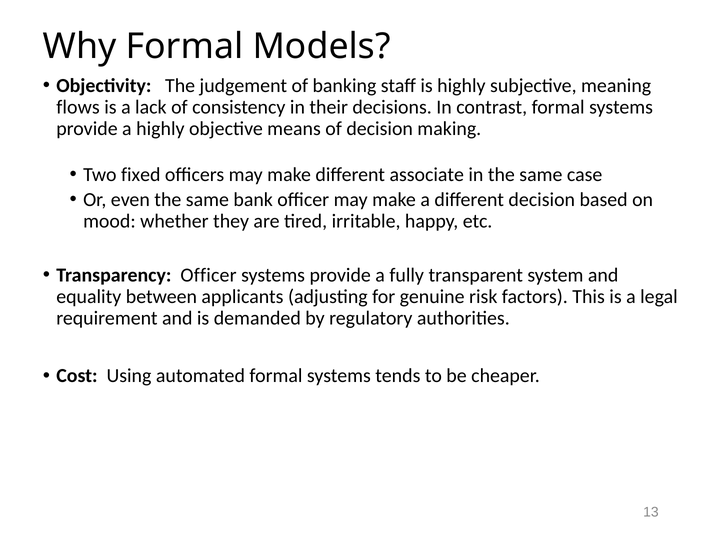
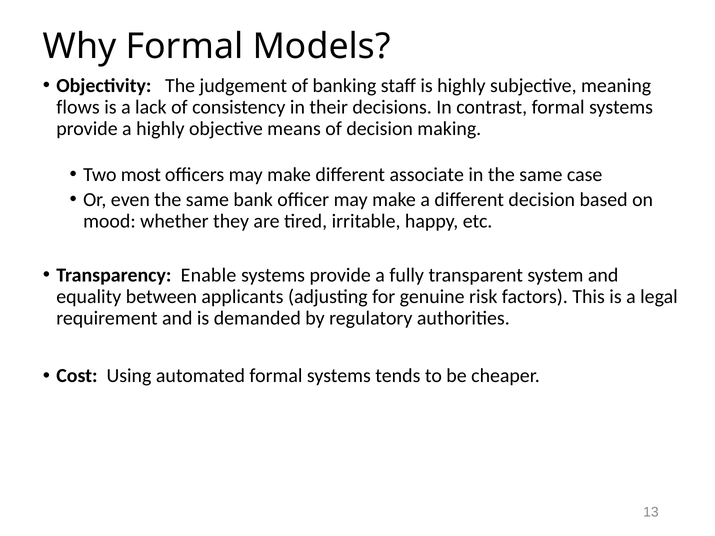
fixed: fixed -> most
Transparency Officer: Officer -> Enable
